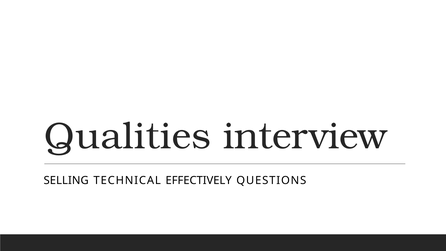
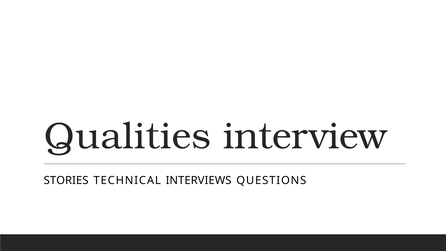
SELLING: SELLING -> STORIES
EFFECTIVELY: EFFECTIVELY -> INTERVIEWS
